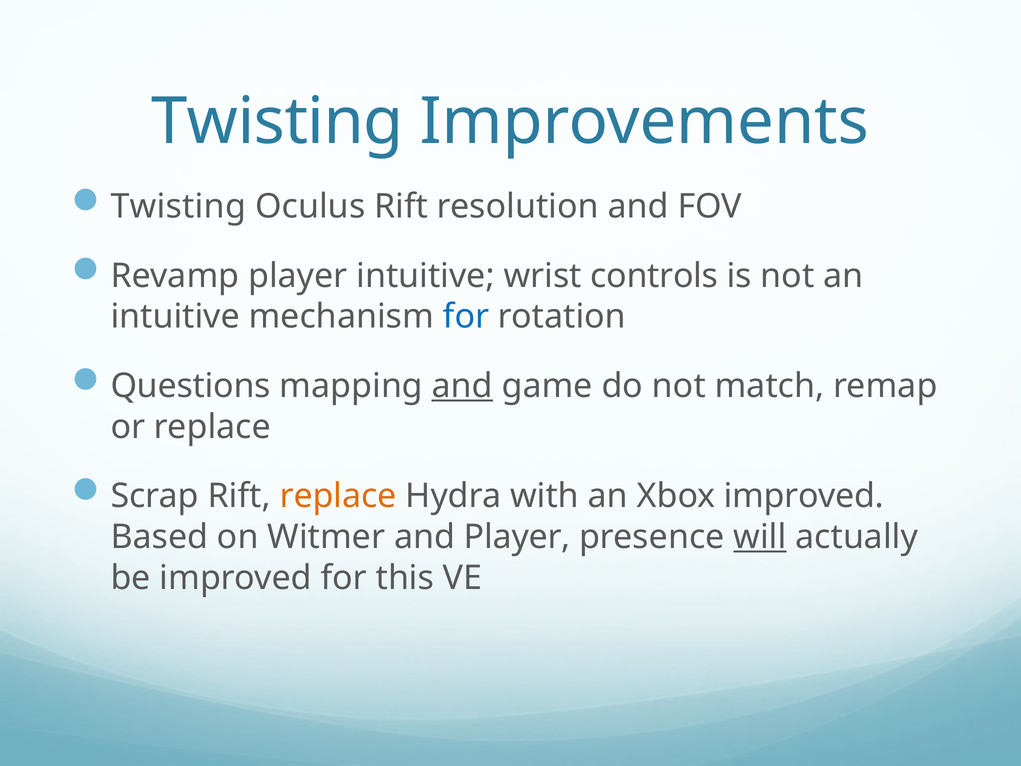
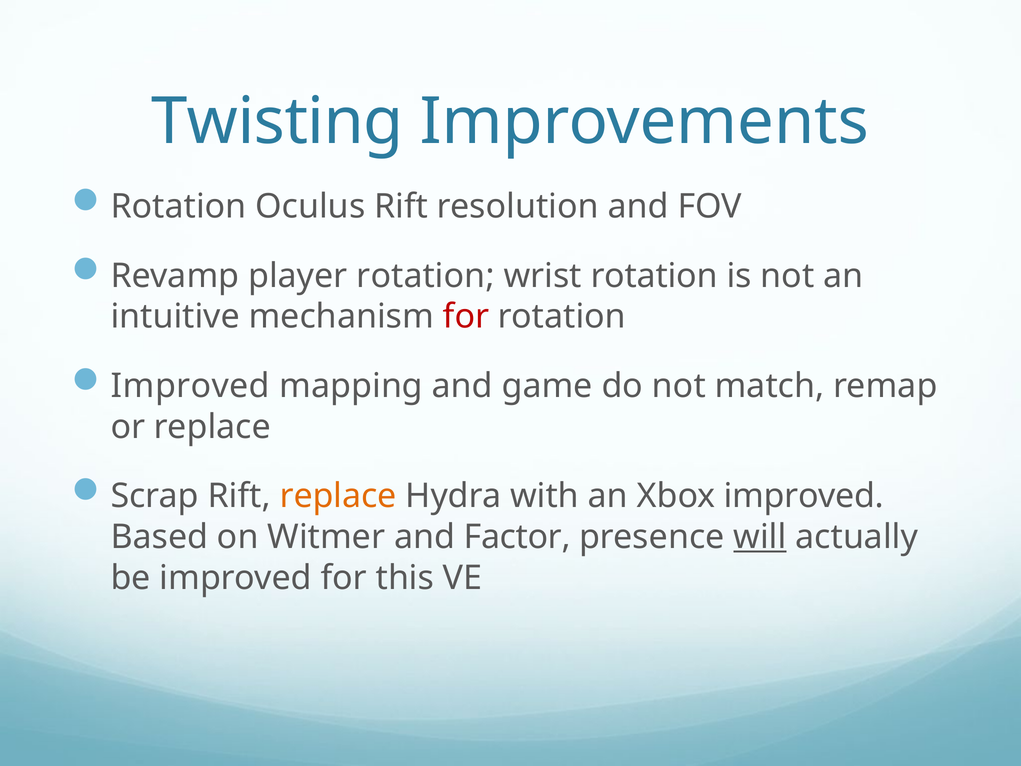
Twisting at (178, 207): Twisting -> Rotation
player intuitive: intuitive -> rotation
wrist controls: controls -> rotation
for at (466, 317) colour: blue -> red
Questions at (191, 386): Questions -> Improved
and at (462, 386) underline: present -> none
and Player: Player -> Factor
